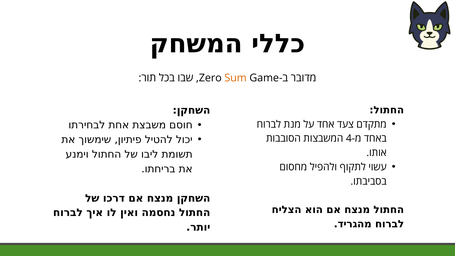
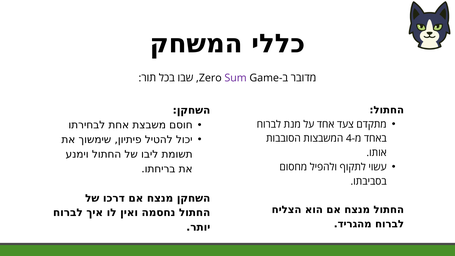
Sum colour: orange -> purple
